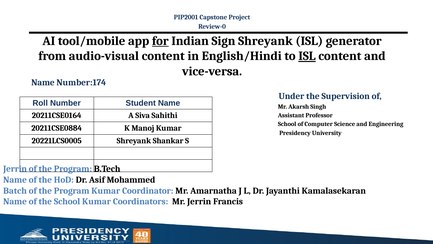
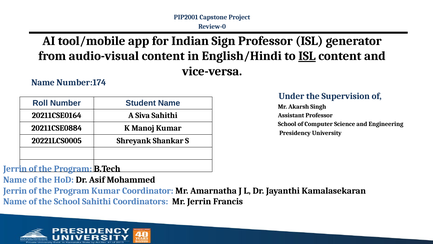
for underline: present -> none
Sign Shreyank: Shreyank -> Professor
Batch at (15, 190): Batch -> Jerrin
School Kumar: Kumar -> Sahithi
